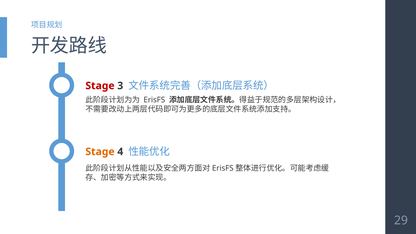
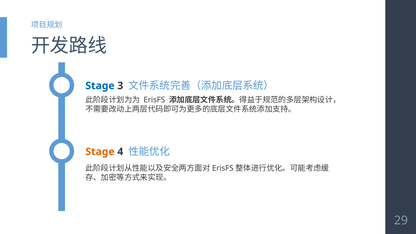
Stage at (100, 86) colour: red -> blue
